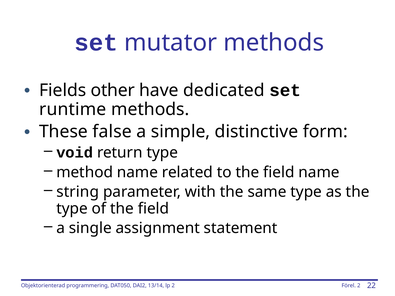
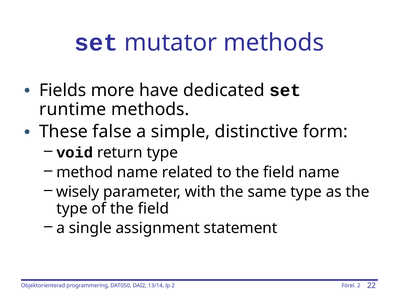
other: other -> more
string: string -> wisely
